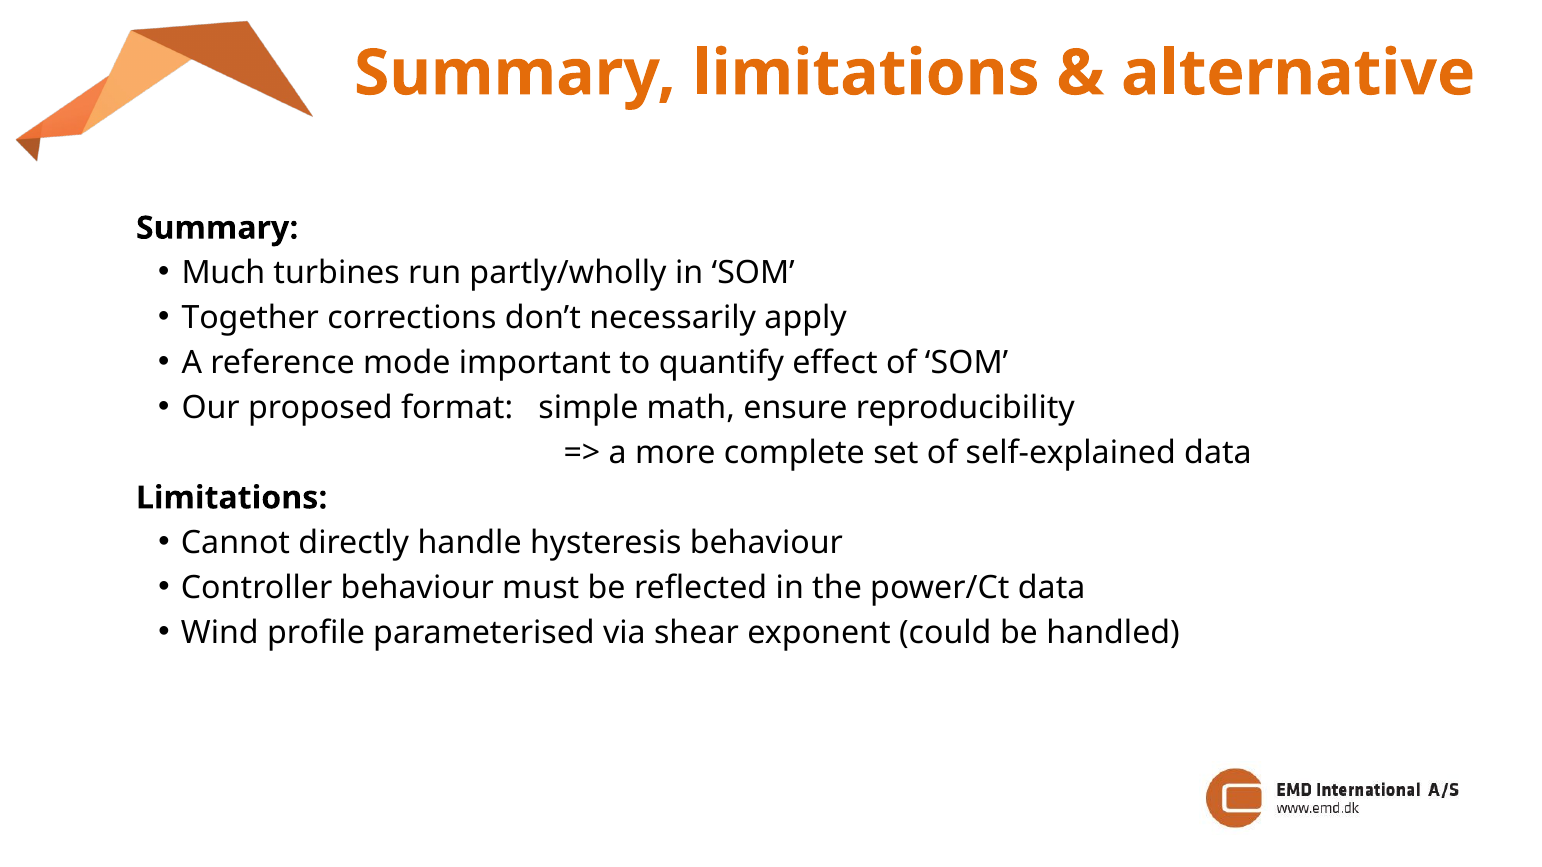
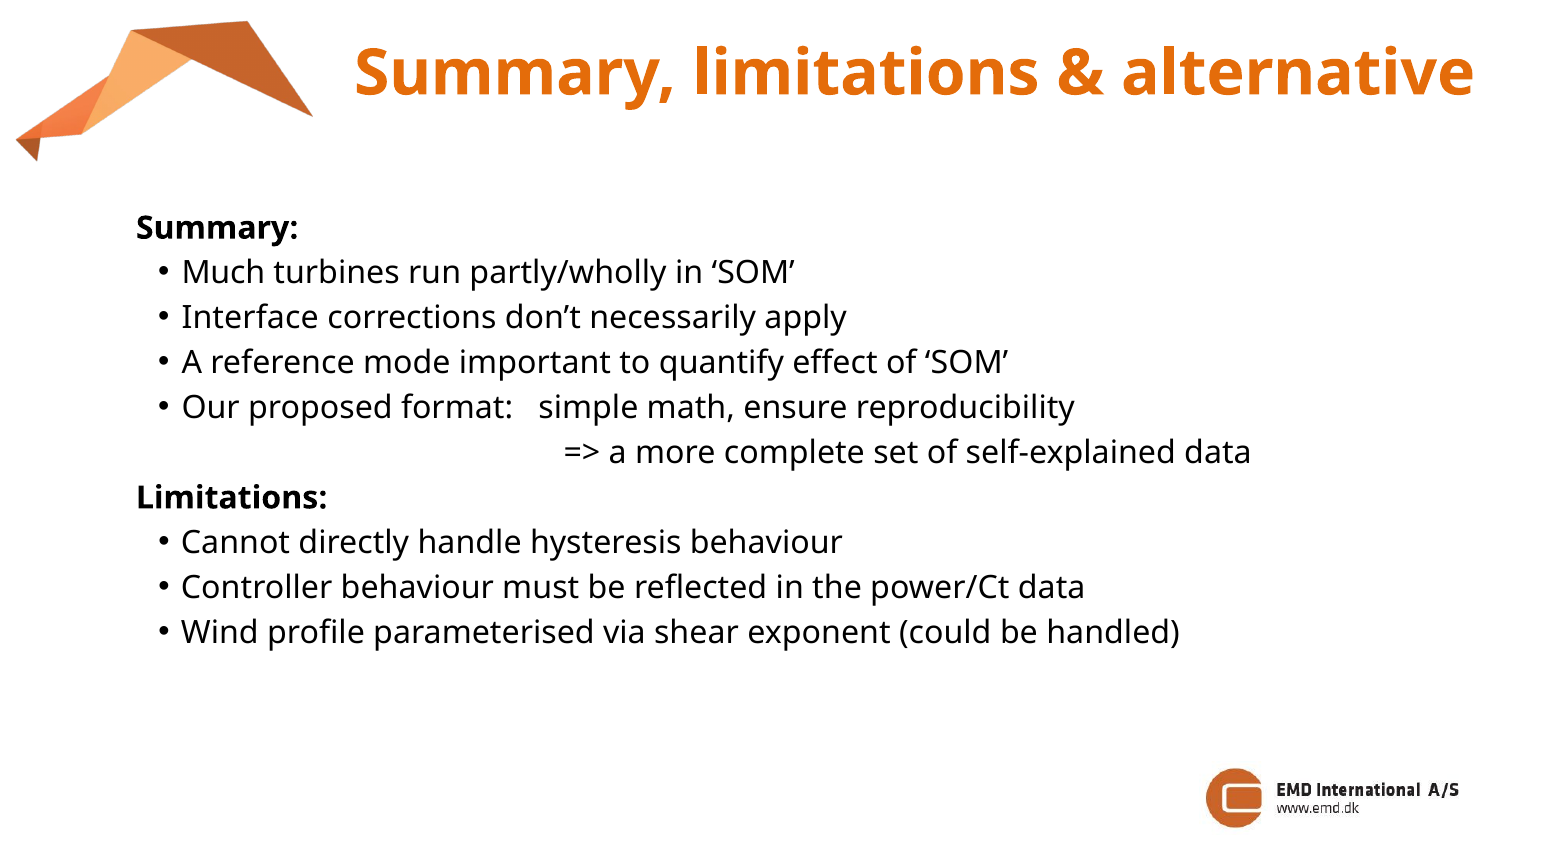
Together: Together -> Interface
